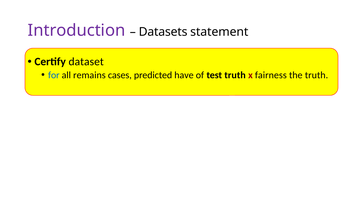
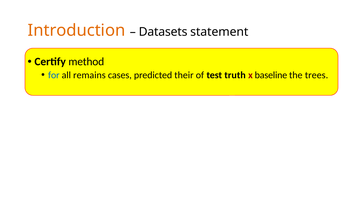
Introduction colour: purple -> orange
dataset: dataset -> method
have: have -> their
fairness: fairness -> baseline
the truth: truth -> trees
